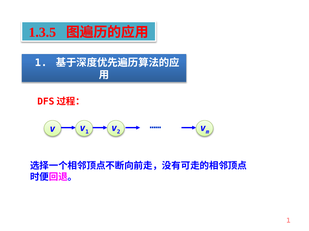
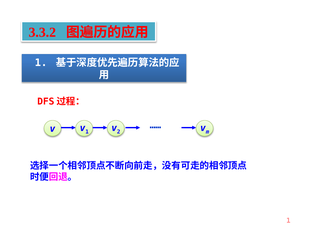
1.3.5: 1.3.5 -> 3.3.2
